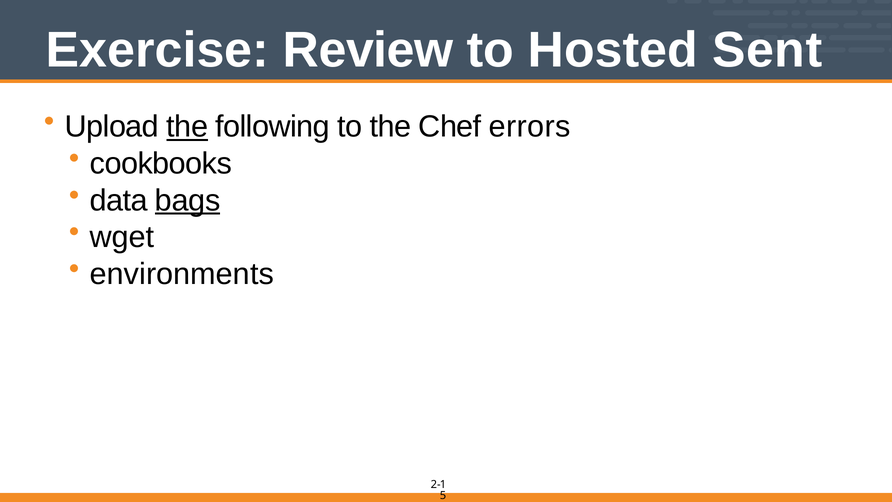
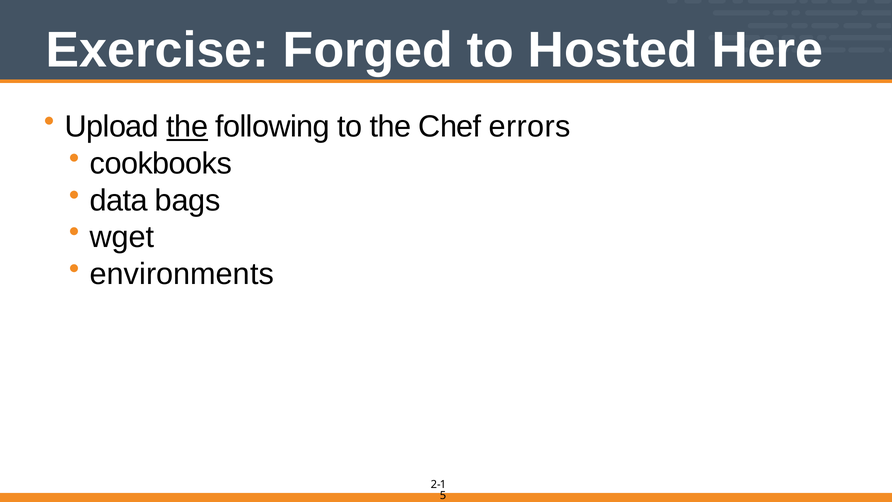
Review: Review -> Forged
Sent: Sent -> Here
bags underline: present -> none
